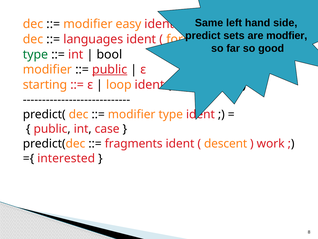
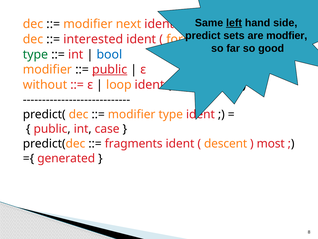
left underline: none -> present
easy: easy -> next
languages: languages -> interested
bool colour: black -> blue
starting: starting -> without
work: work -> most
interested: interested -> generated
